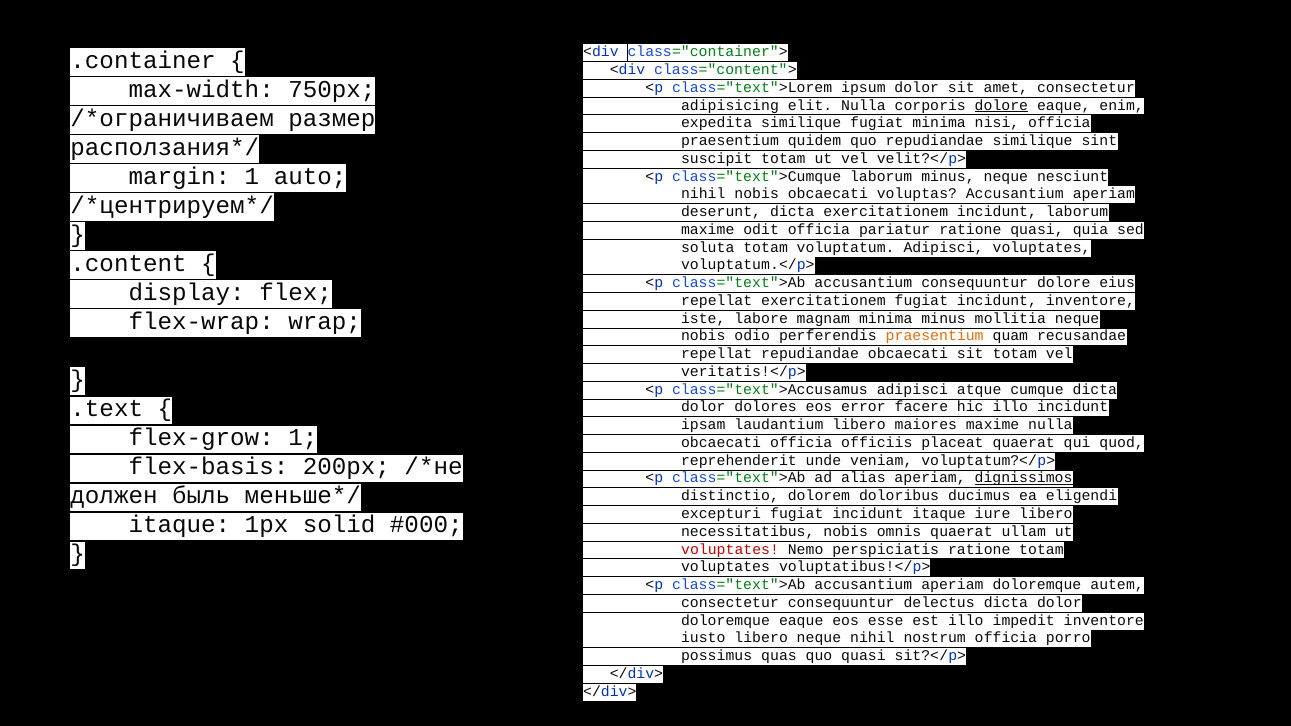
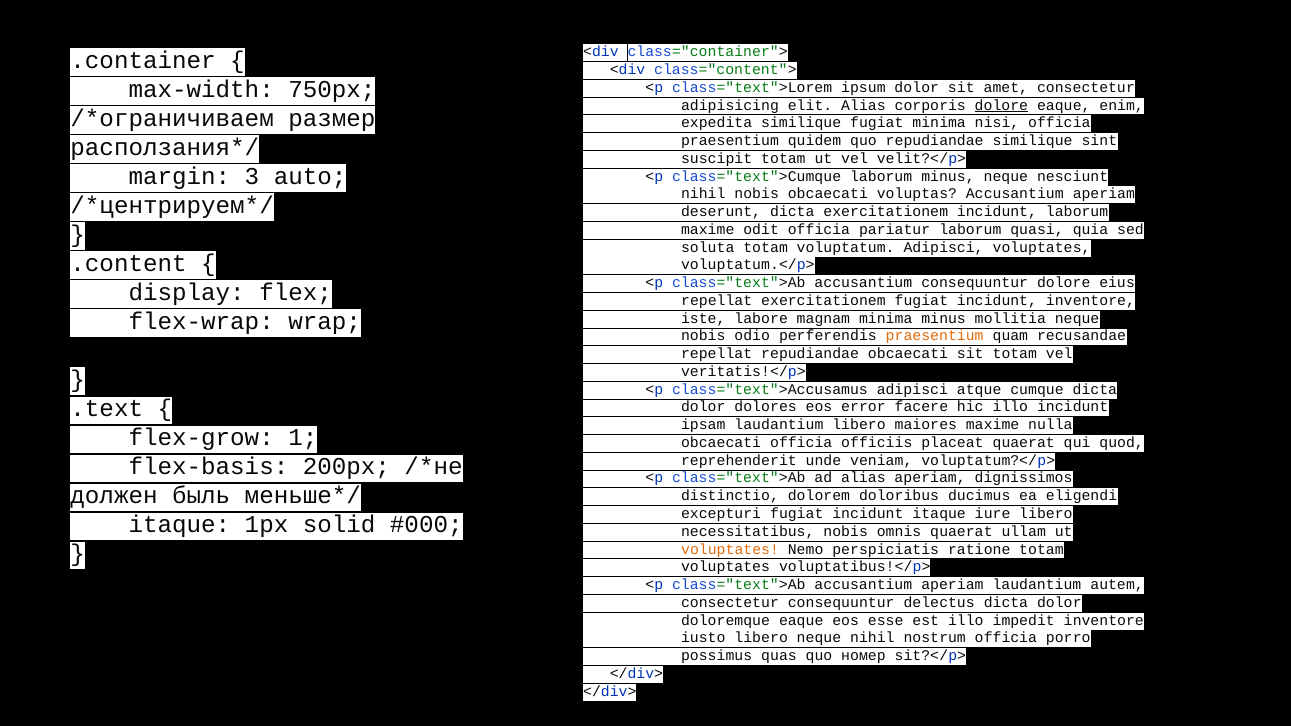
elit Nulla: Nulla -> Alias
margin 1: 1 -> 3
pariatur ratione: ratione -> laborum
dignissimos underline: present -> none
voluptates at (730, 549) colour: red -> orange
aperiam doloremque: doloremque -> laudantium
quo quasi: quasi -> номер
